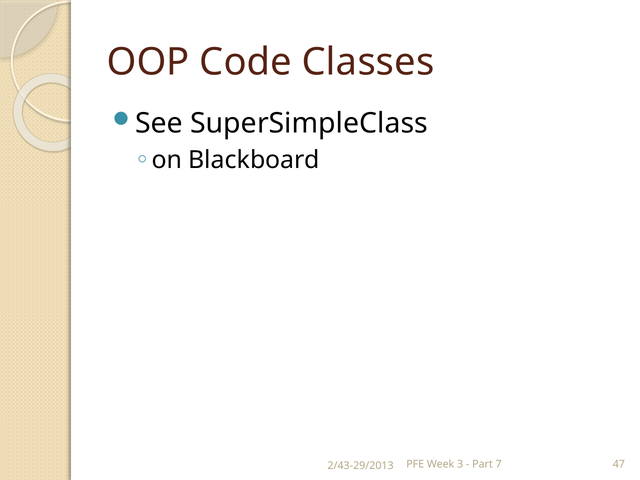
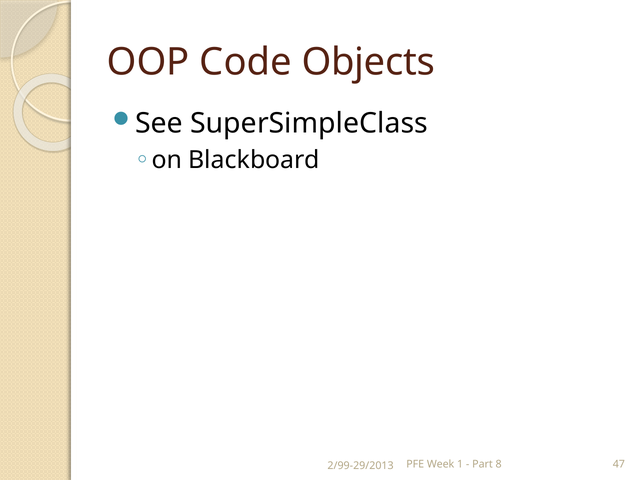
Classes: Classes -> Objects
3: 3 -> 1
7: 7 -> 8
2/43-29/2013: 2/43-29/2013 -> 2/99-29/2013
